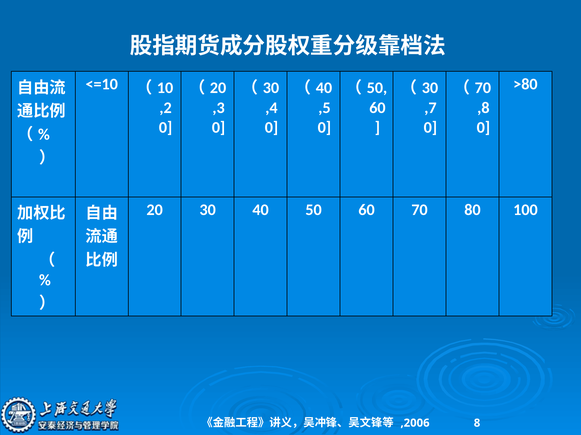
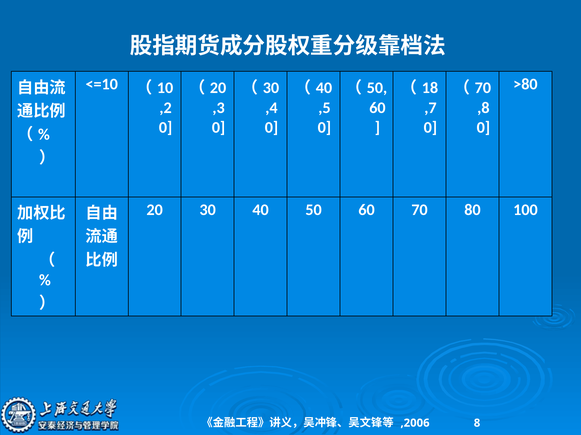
30 at (430, 88): 30 -> 18
